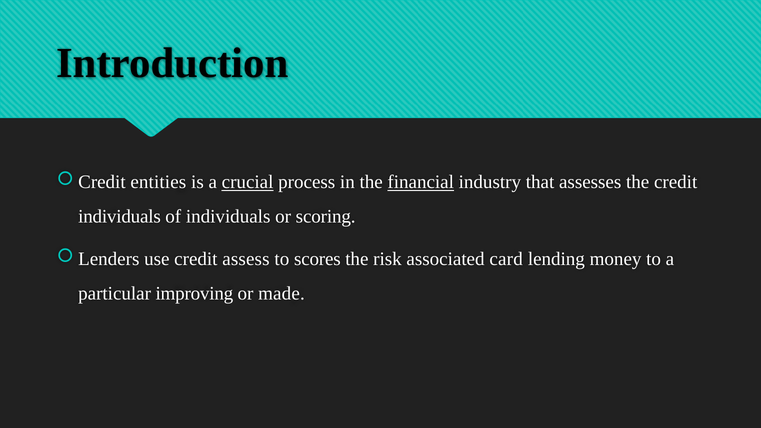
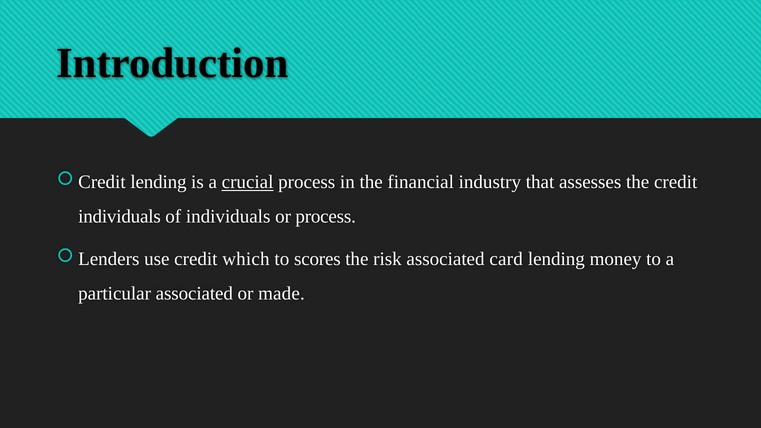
entities at (158, 182): entities -> lending
financial underline: present -> none
or scoring: scoring -> process
assess: assess -> which
particular improving: improving -> associated
